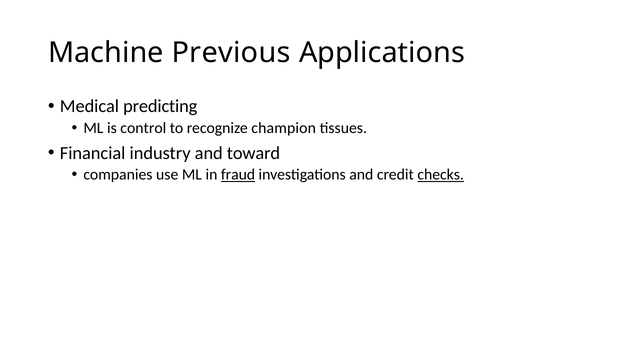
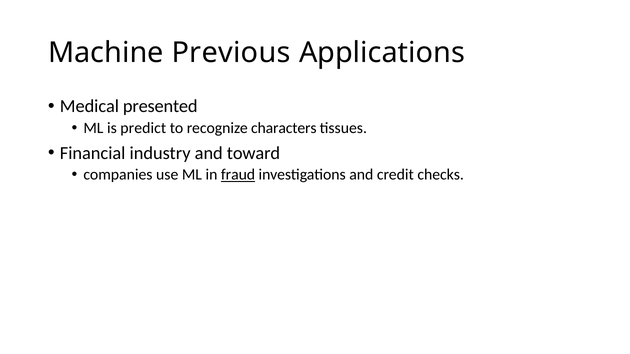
predicting: predicting -> presented
control: control -> predict
champion: champion -> characters
checks underline: present -> none
